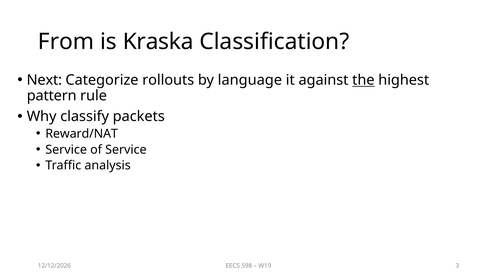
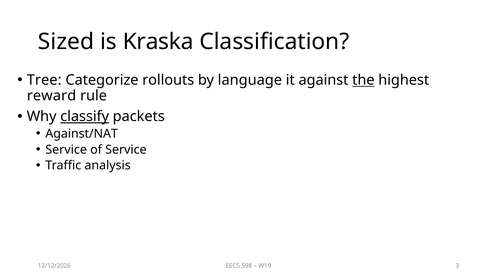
From: From -> Sized
Next: Next -> Tree
pattern: pattern -> reward
classify underline: none -> present
Reward/NAT: Reward/NAT -> Against/NAT
